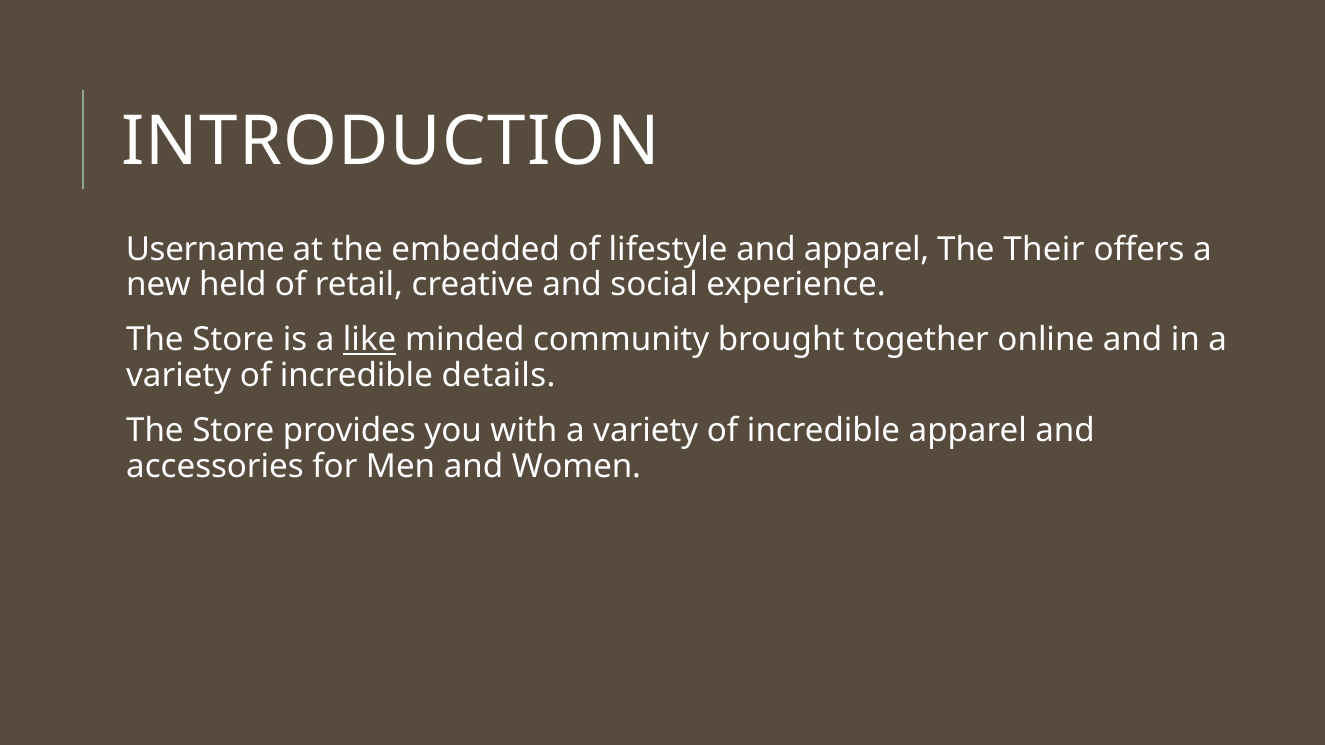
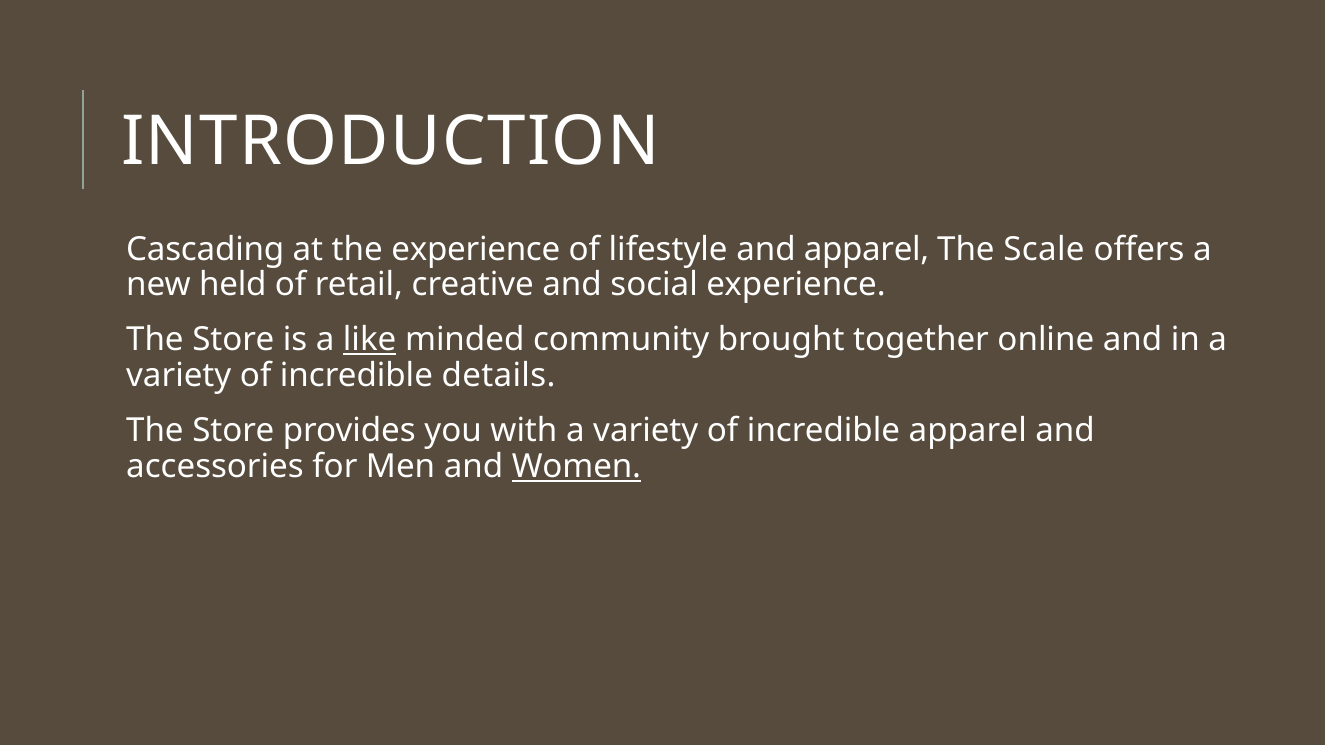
Username: Username -> Cascading
the embedded: embedded -> experience
Their: Their -> Scale
Women underline: none -> present
